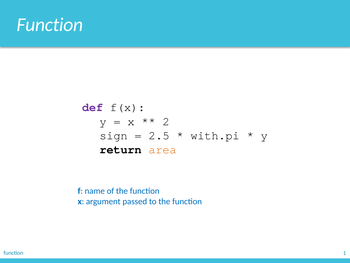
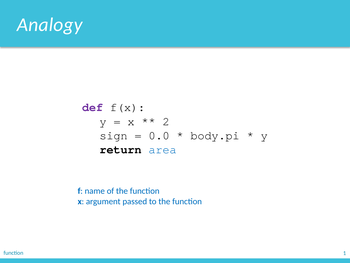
Function at (50, 25): Function -> Analogy
2.5: 2.5 -> 0.0
with.pi: with.pi -> body.pi
area colour: orange -> blue
